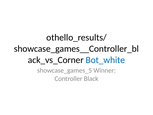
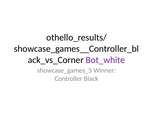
Bot_white colour: blue -> purple
